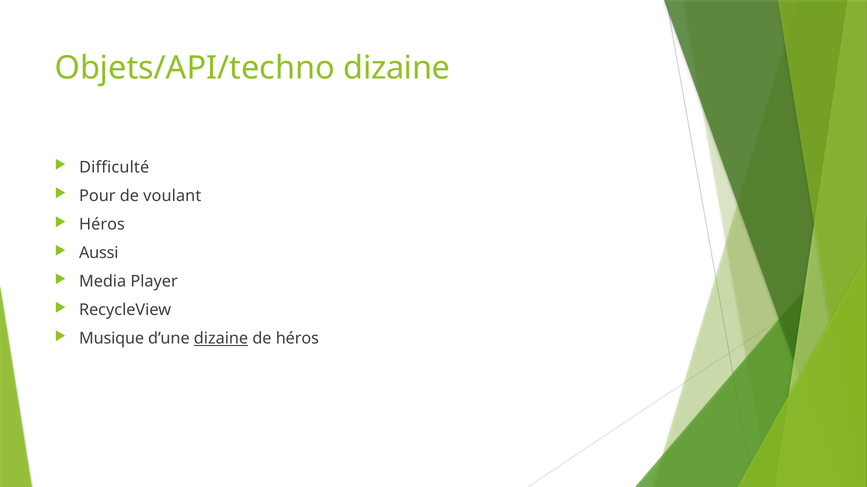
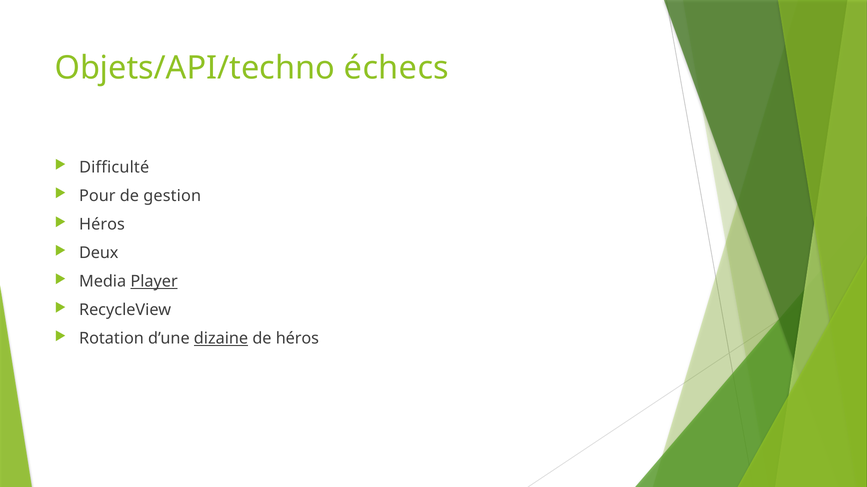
Objets/API/techno dizaine: dizaine -> échecs
voulant: voulant -> gestion
Aussi: Aussi -> Deux
Player underline: none -> present
Musique: Musique -> Rotation
